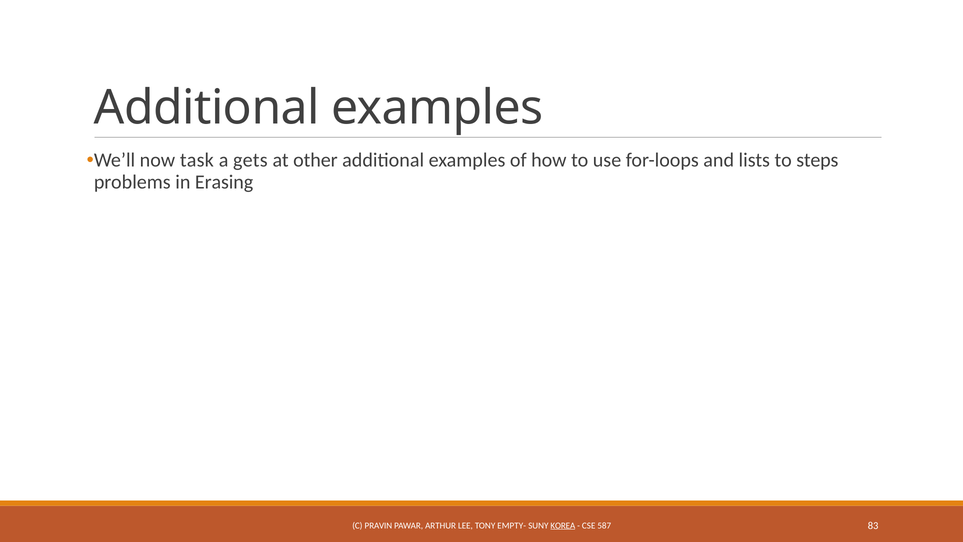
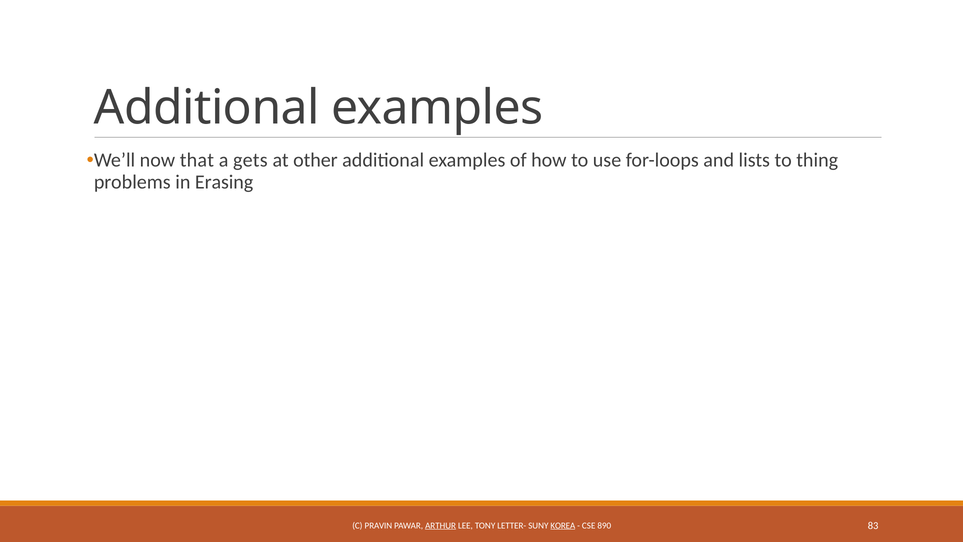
task: task -> that
steps: steps -> thing
ARTHUR underline: none -> present
EMPTY-: EMPTY- -> LETTER-
587: 587 -> 890
